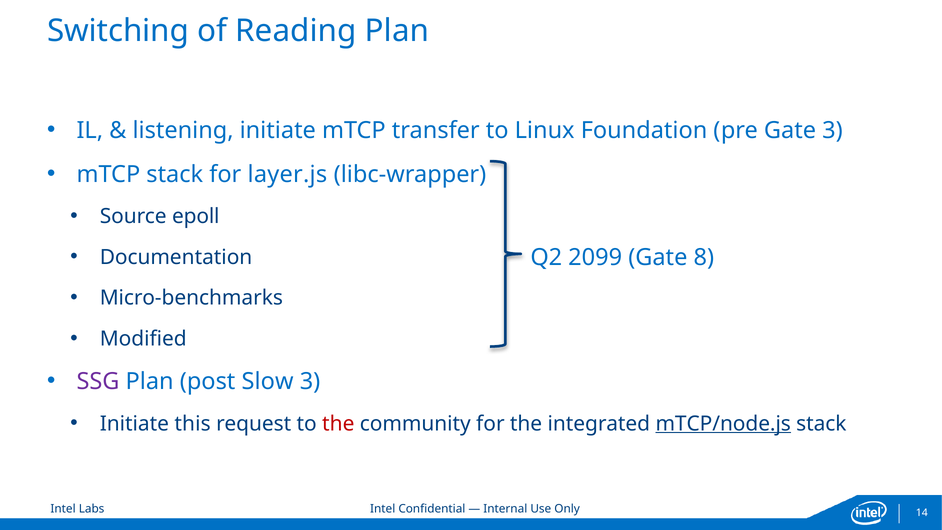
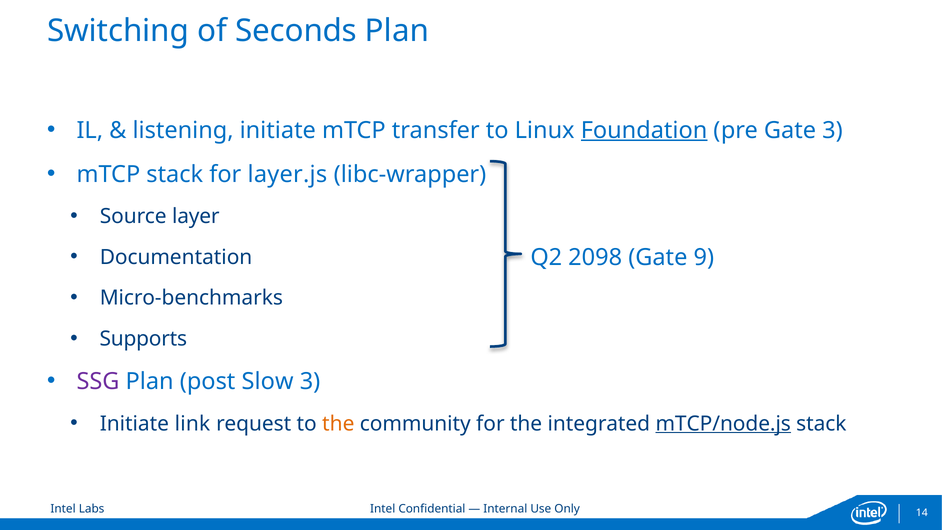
Reading: Reading -> Seconds
Foundation underline: none -> present
epoll: epoll -> layer
2099: 2099 -> 2098
8: 8 -> 9
Modified: Modified -> Supports
this: this -> link
the at (338, 424) colour: red -> orange
